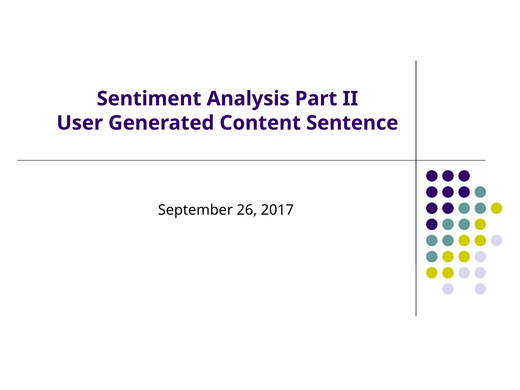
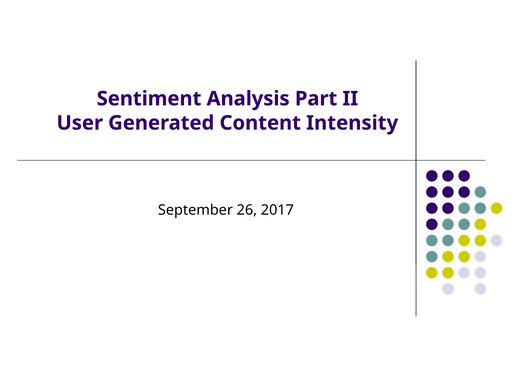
Sentence: Sentence -> Intensity
